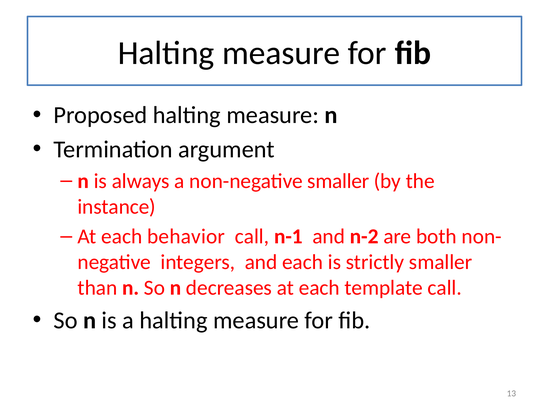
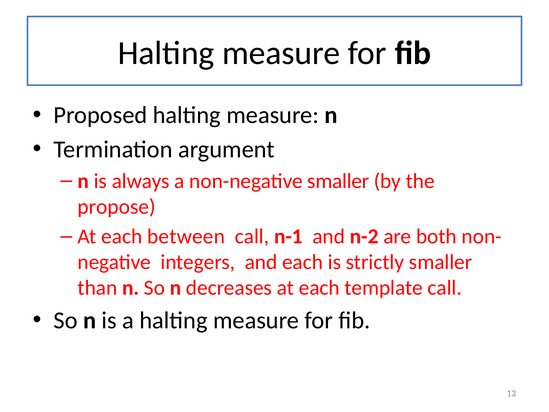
instance: instance -> propose
behavior: behavior -> between
